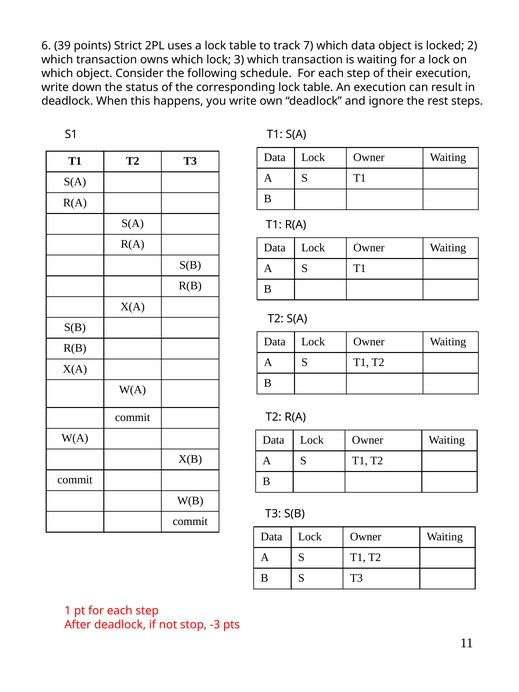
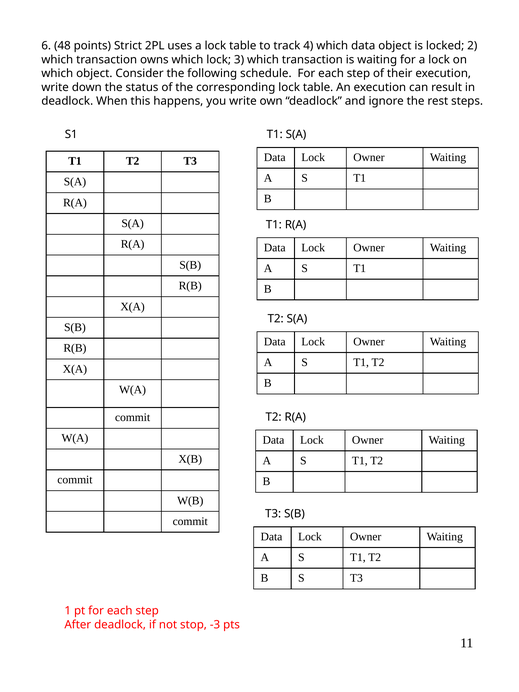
39: 39 -> 48
7: 7 -> 4
